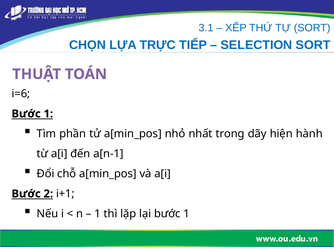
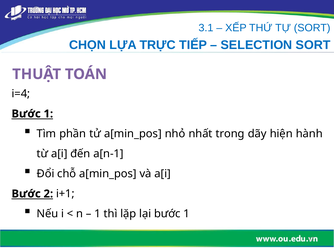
i=6: i=6 -> i=4
